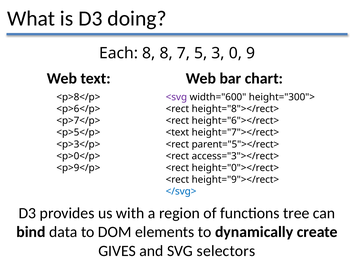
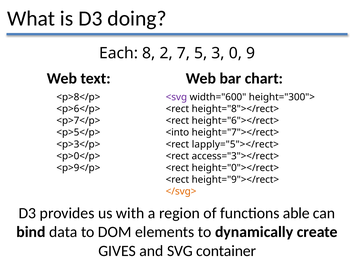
8 8: 8 -> 2
<text: <text -> <into
parent="5"></rect>: parent="5"></rect> -> lapply="5"></rect>
</svg> colour: blue -> orange
tree: tree -> able
selectors: selectors -> container
